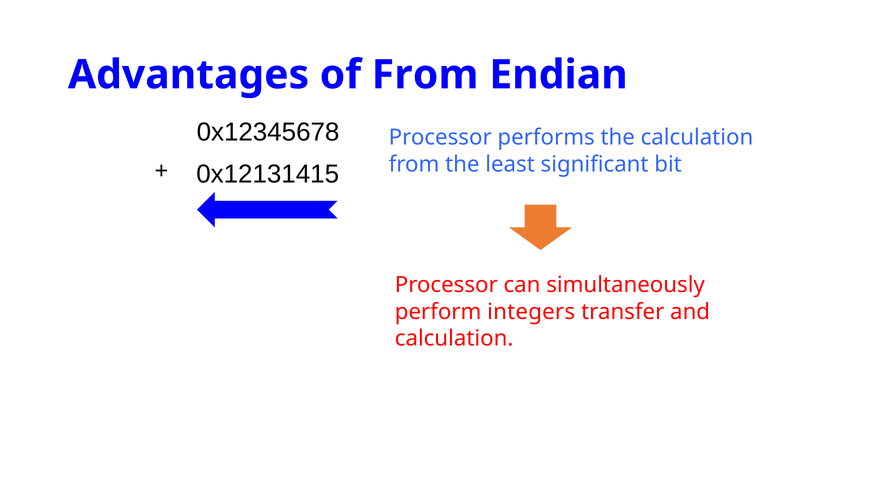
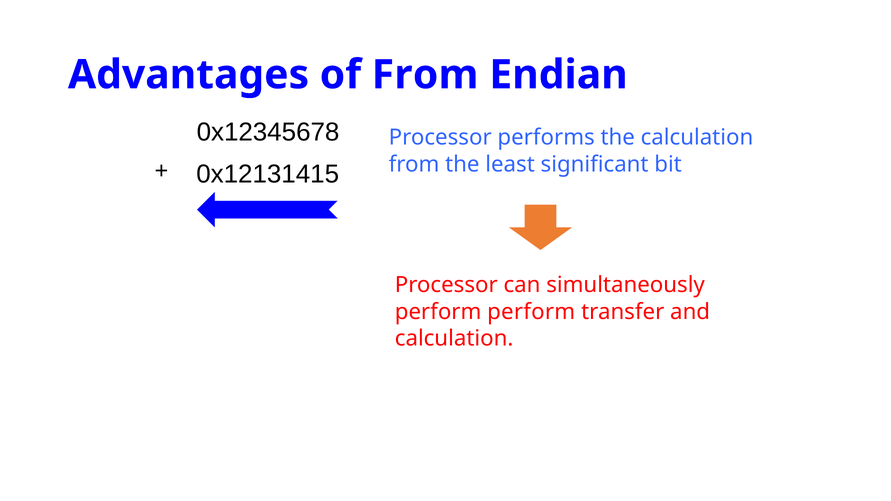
perform integers: integers -> perform
